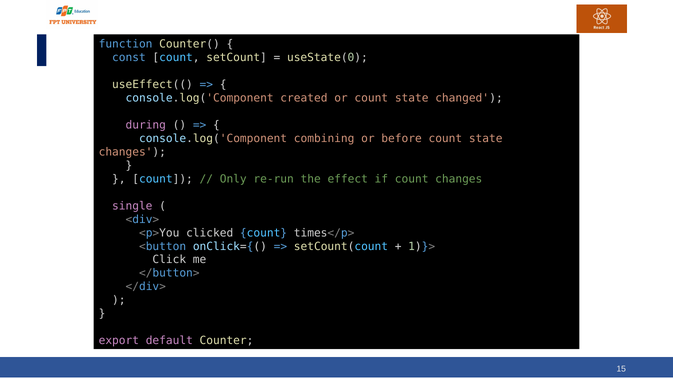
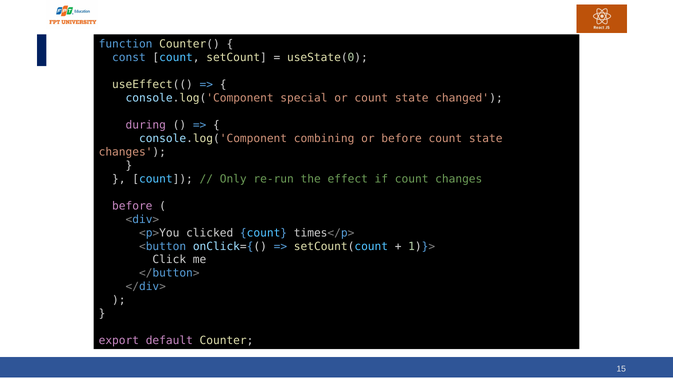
created: created -> special
single at (132, 206): single -> before
